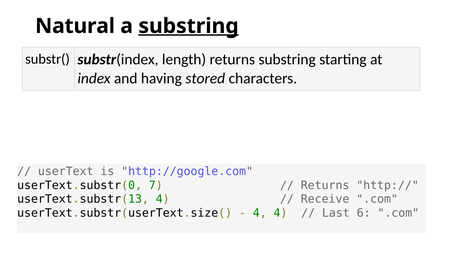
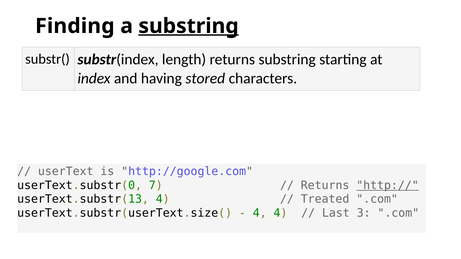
Natural: Natural -> Finding
http:// underline: none -> present
Receive: Receive -> Treated
6: 6 -> 3
